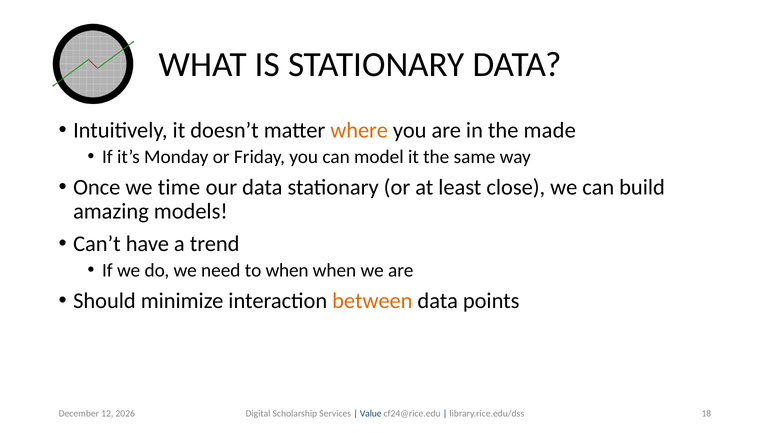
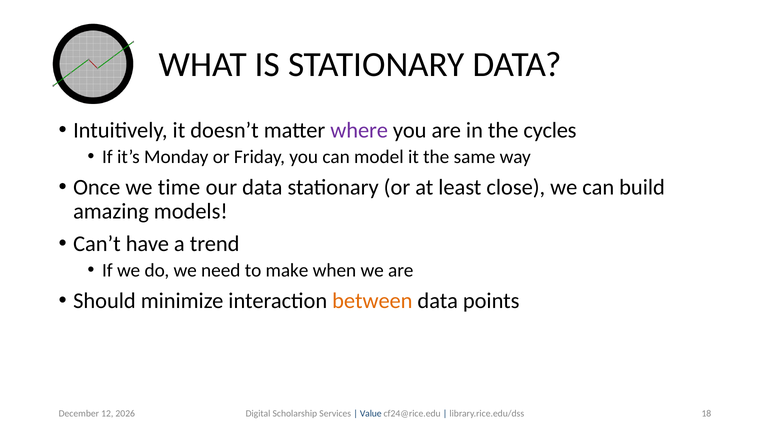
where colour: orange -> purple
made: made -> cycles
to when: when -> make
